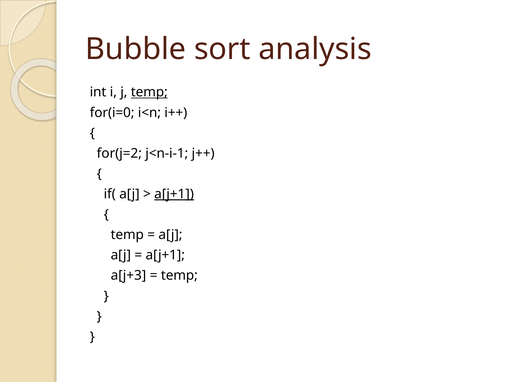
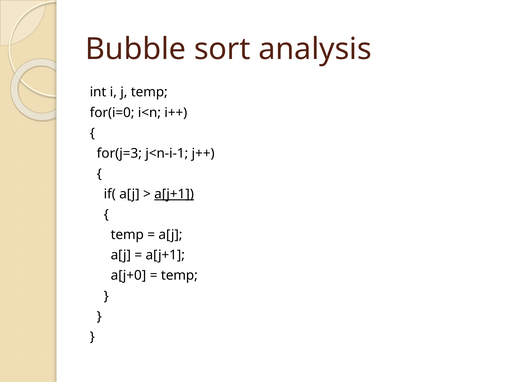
temp at (149, 92) underline: present -> none
for(j=2: for(j=2 -> for(j=3
a[j+3: a[j+3 -> a[j+0
